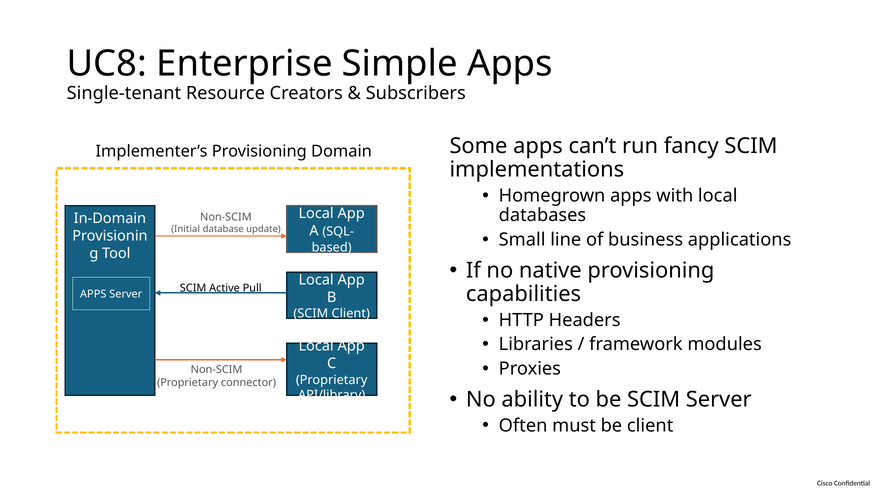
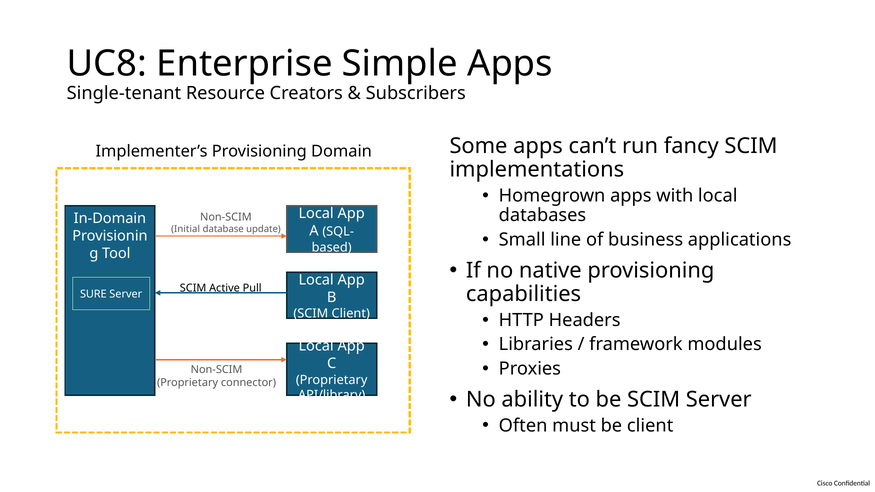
APPS at (93, 294): APPS -> SURE
